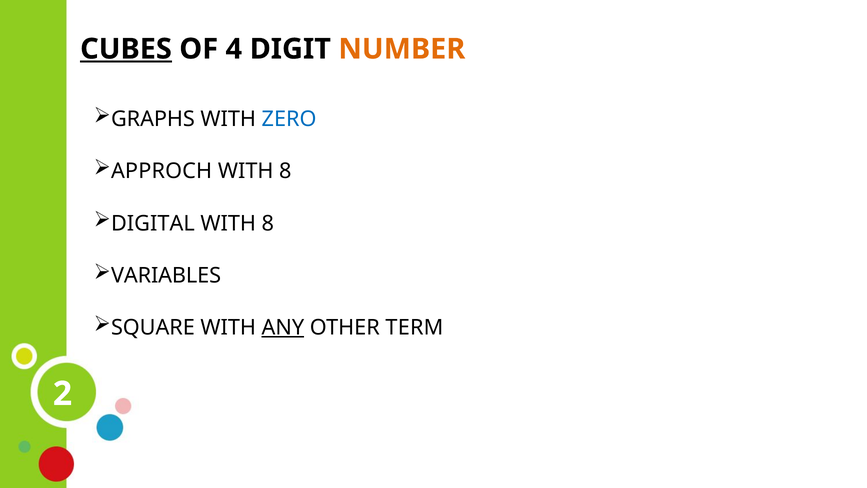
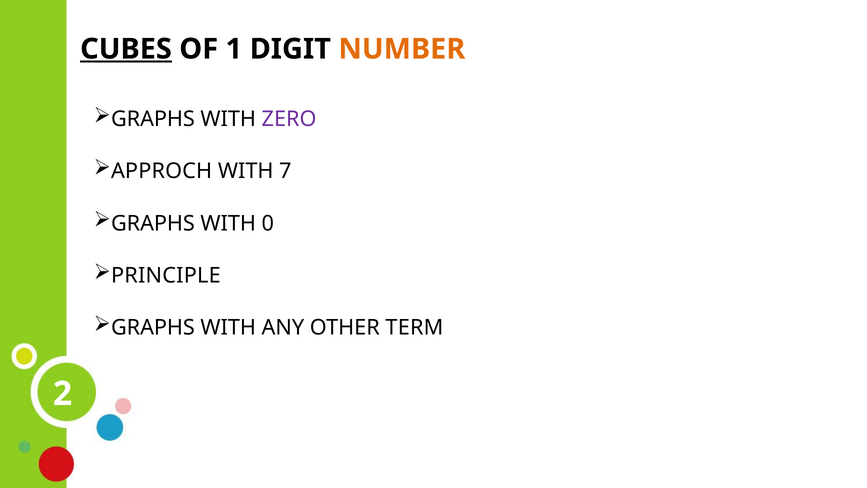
4: 4 -> 1
ZERO colour: blue -> purple
8 at (285, 171): 8 -> 7
DIGITAL at (153, 223): DIGITAL -> GRAPHS
8 at (268, 223): 8 -> 0
VARIABLES: VARIABLES -> PRINCIPLE
SQUARE at (153, 327): SQUARE -> GRAPHS
ANY underline: present -> none
